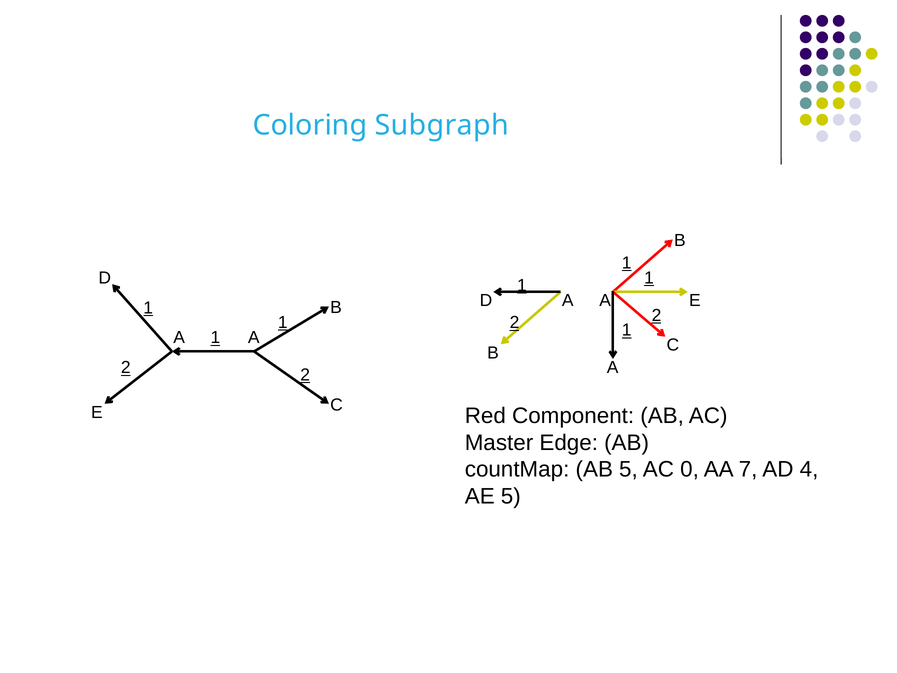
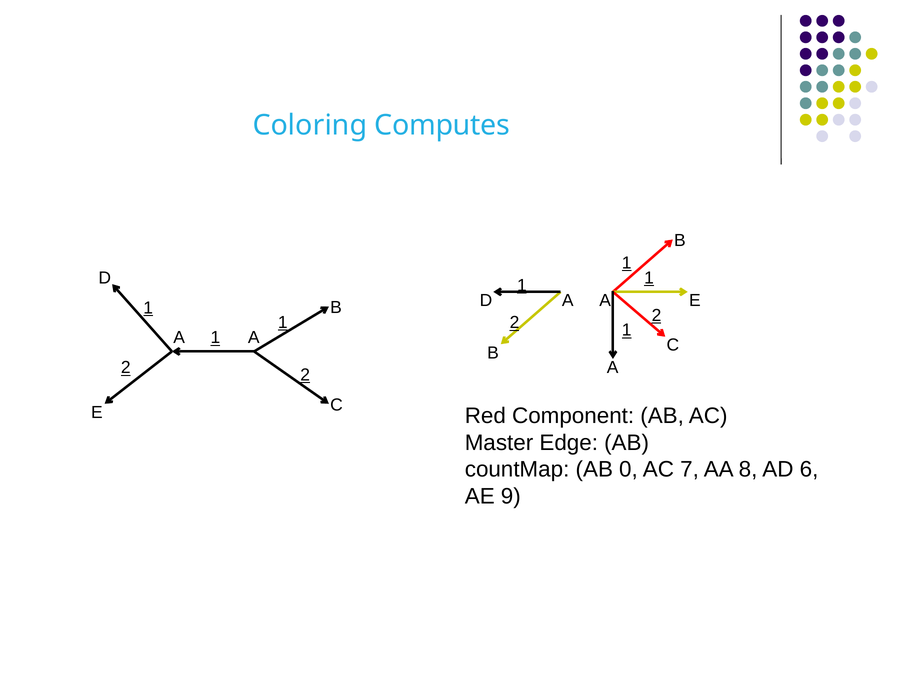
Subgraph: Subgraph -> Computes
AB 5: 5 -> 0
0: 0 -> 7
7: 7 -> 8
4: 4 -> 6
AE 5: 5 -> 9
